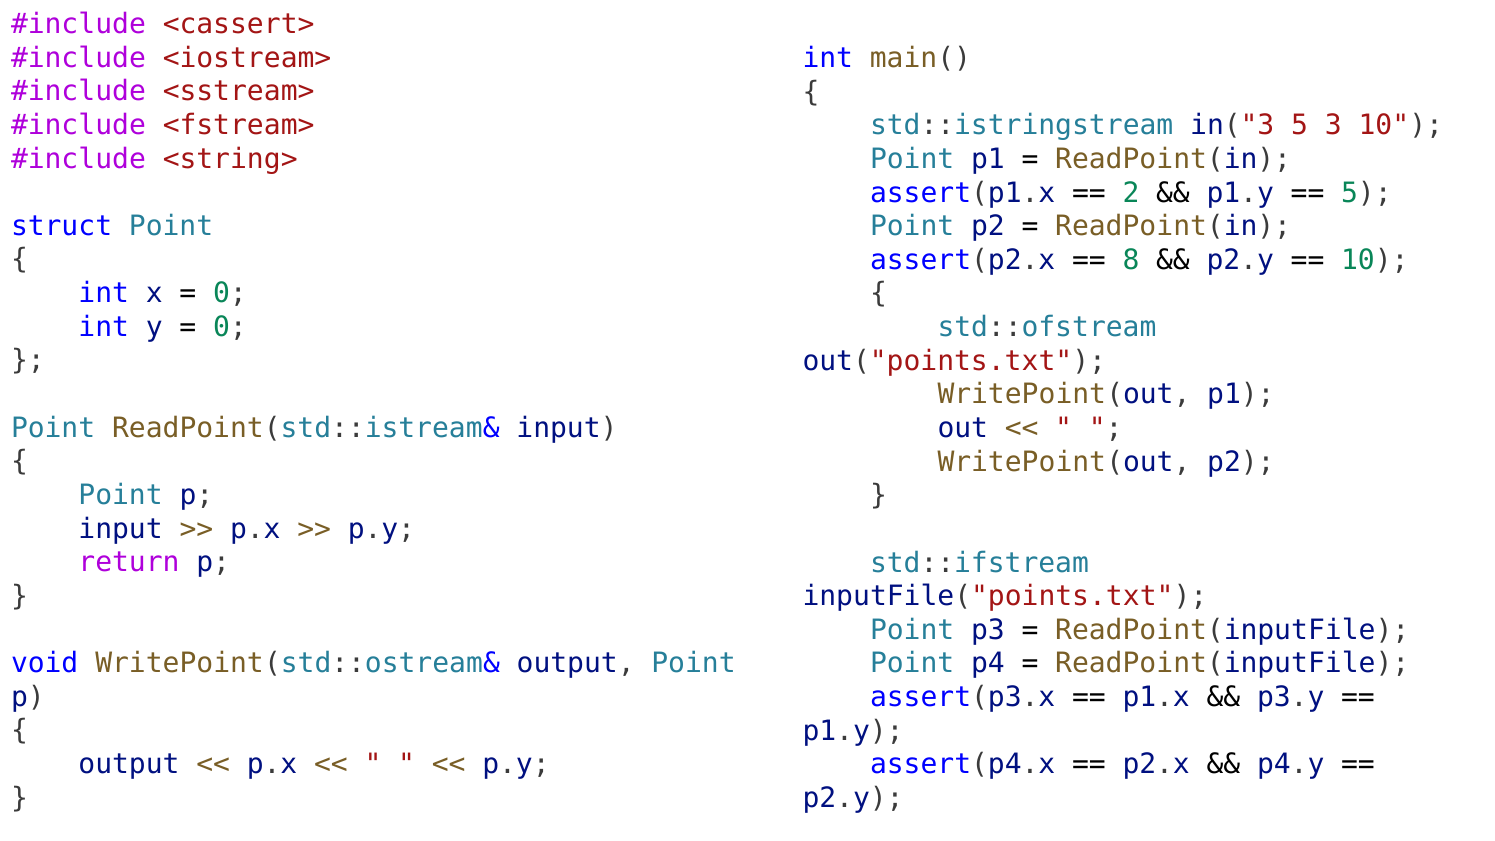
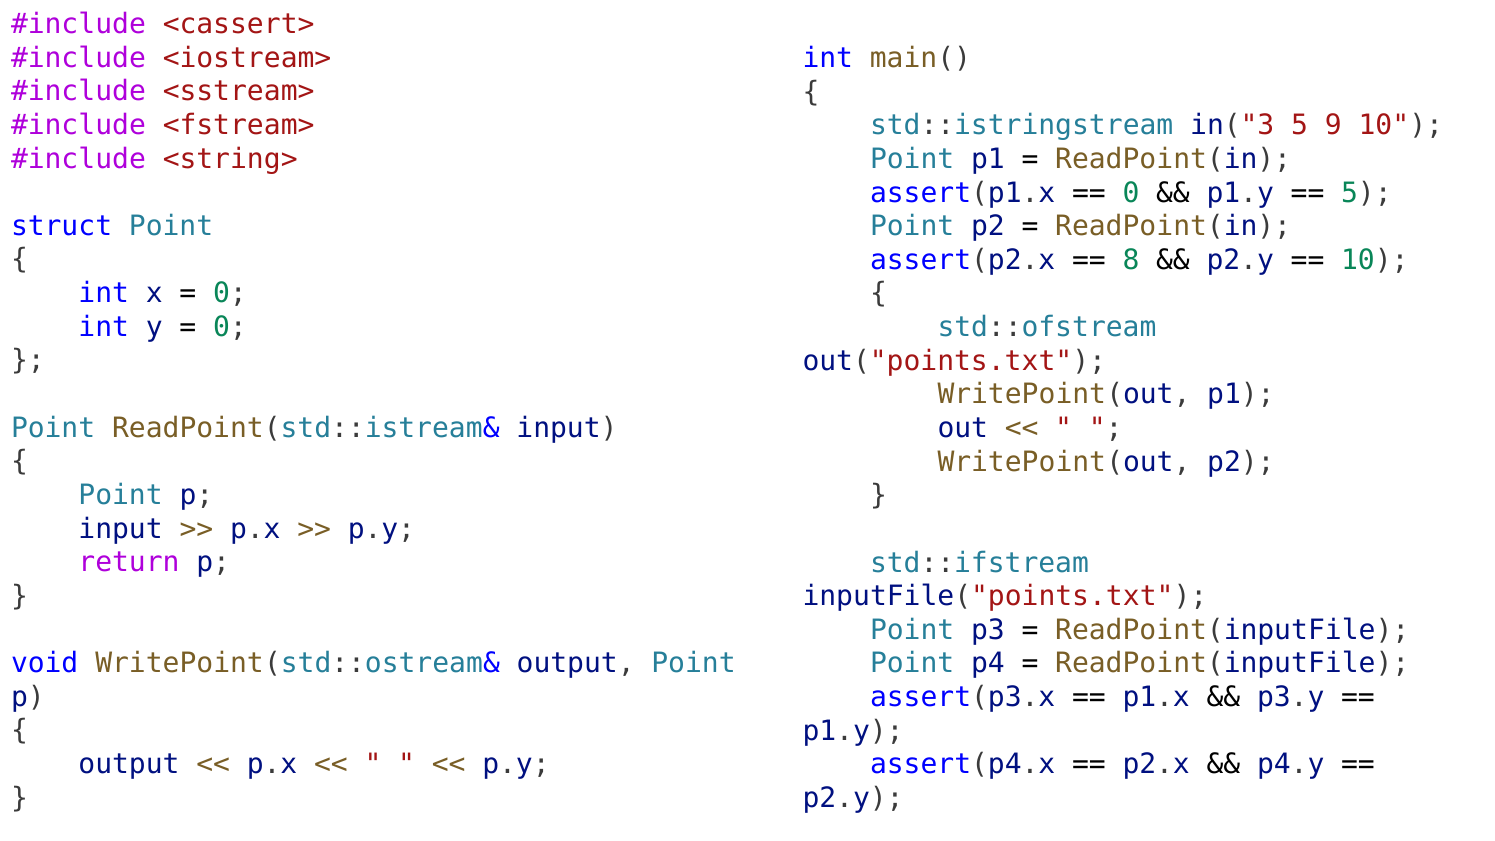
3: 3 -> 9
2 at (1131, 193): 2 -> 0
